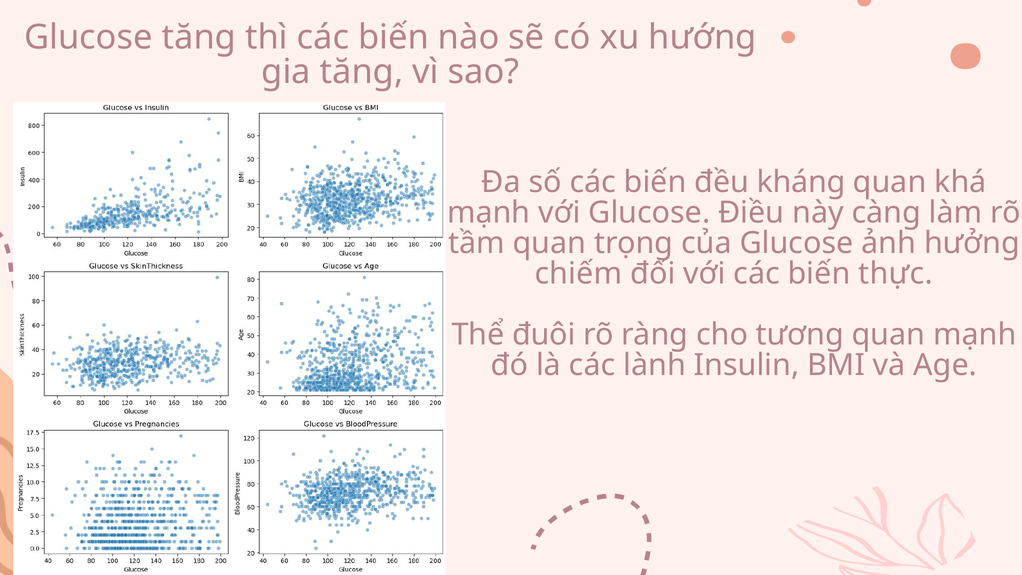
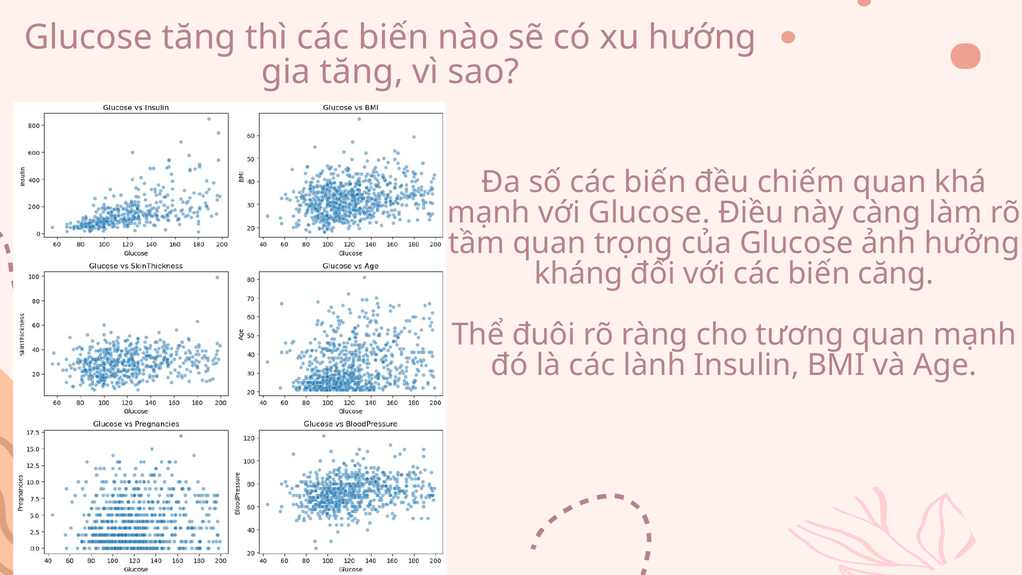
kháng: kháng -> chiếm
chiếm: chiếm -> kháng
thực: thực -> căng
